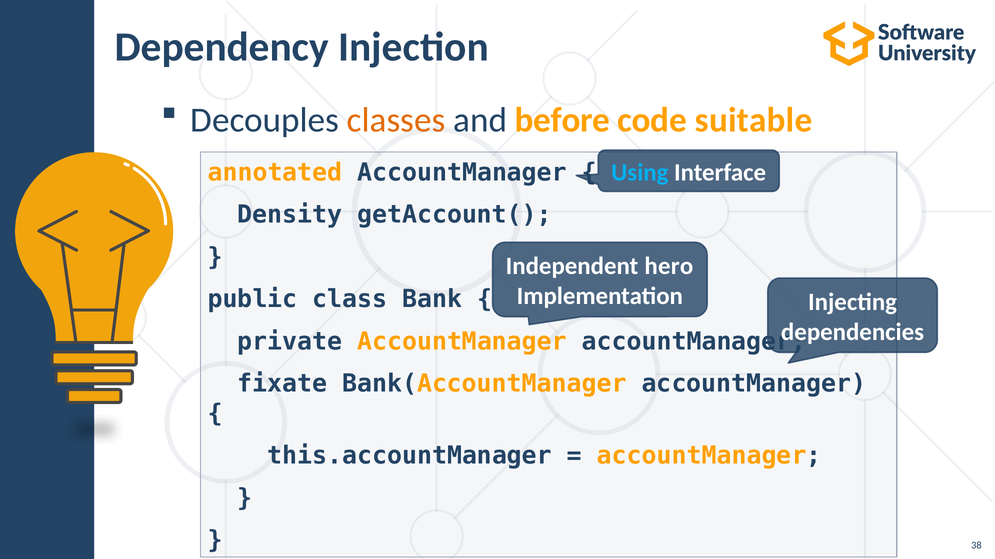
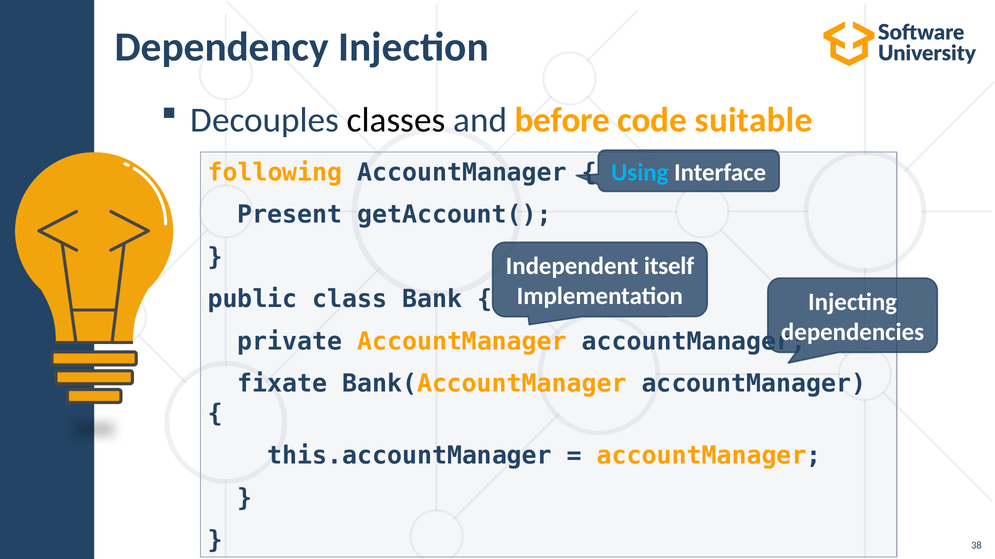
classes colour: orange -> black
annotated: annotated -> following
Density: Density -> Present
hero: hero -> itself
